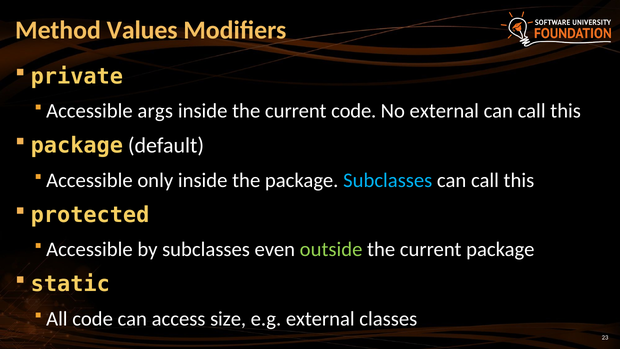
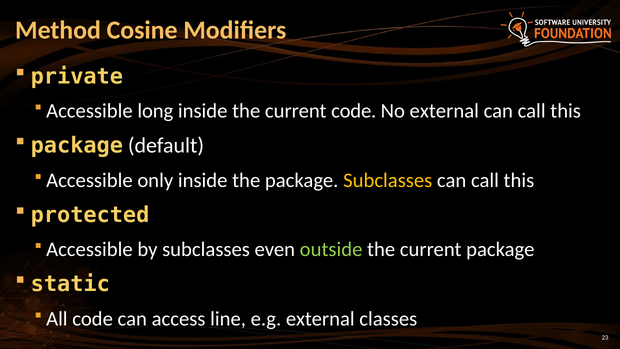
Values: Values -> Cosine
args: args -> long
Subclasses at (388, 180) colour: light blue -> yellow
size: size -> line
